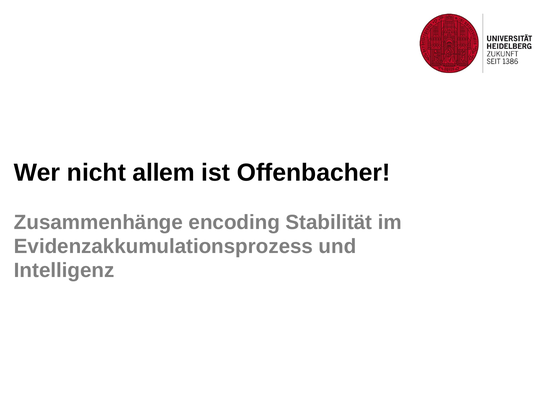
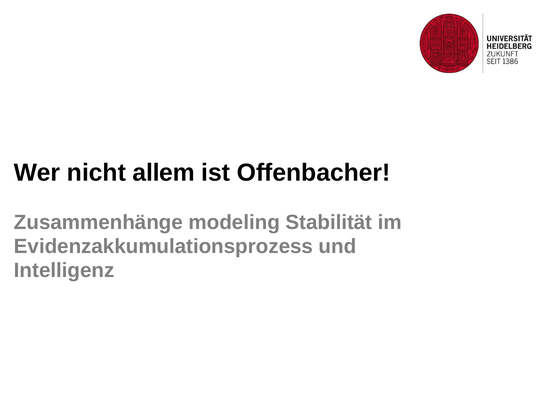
encoding: encoding -> modeling
